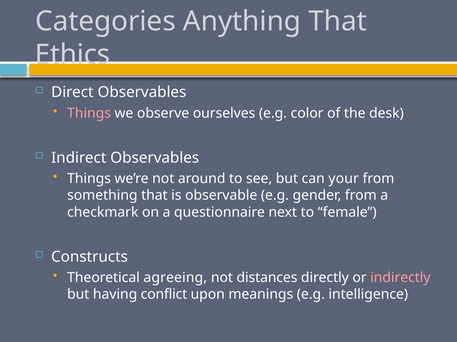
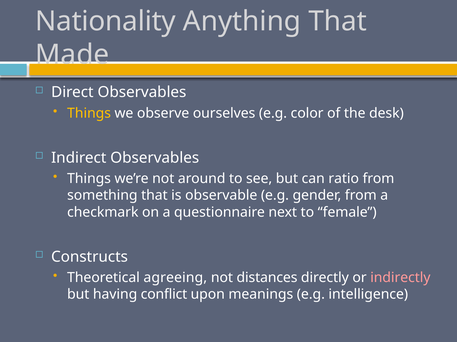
Categories: Categories -> Nationality
Ethics: Ethics -> Made
Things at (89, 113) colour: pink -> yellow
your: your -> ratio
